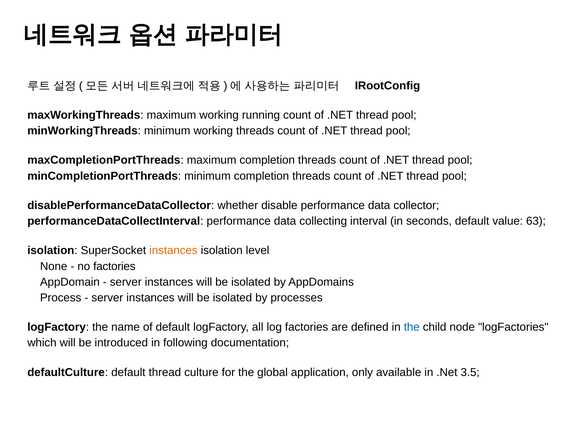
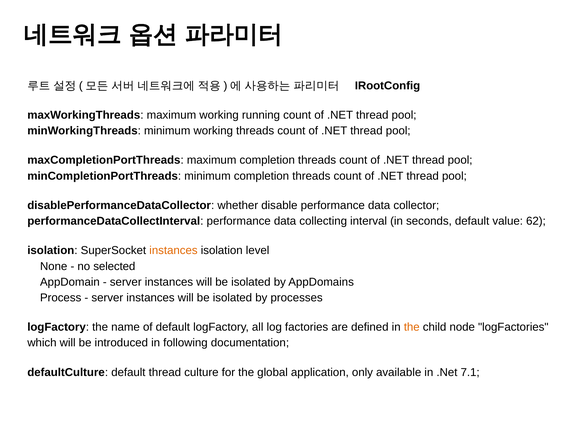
63: 63 -> 62
no factories: factories -> selected
the at (412, 327) colour: blue -> orange
3.5: 3.5 -> 7.1
